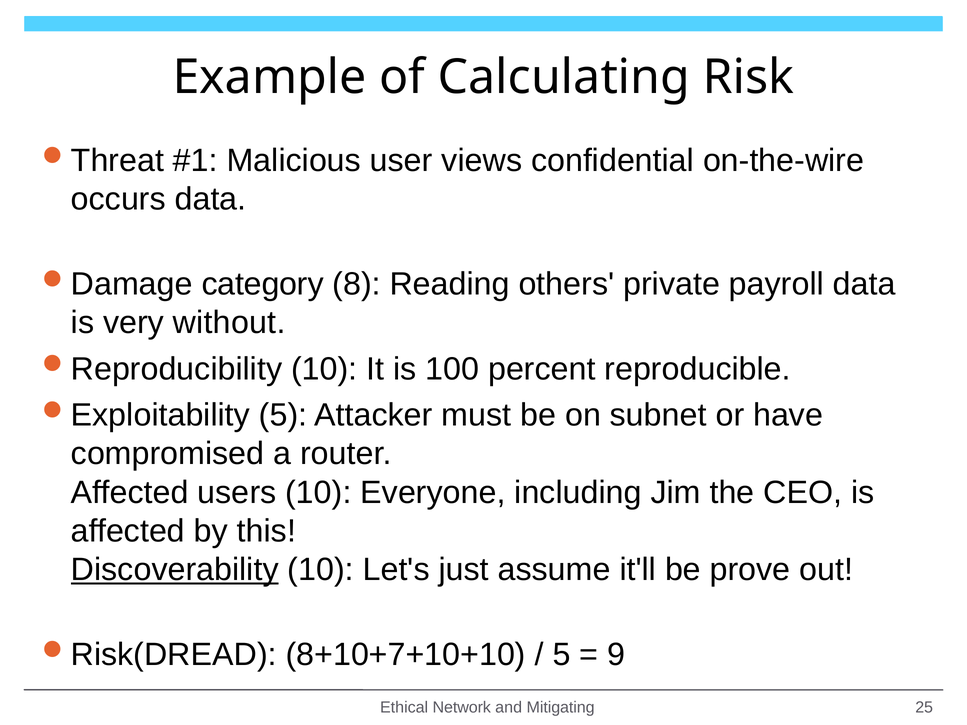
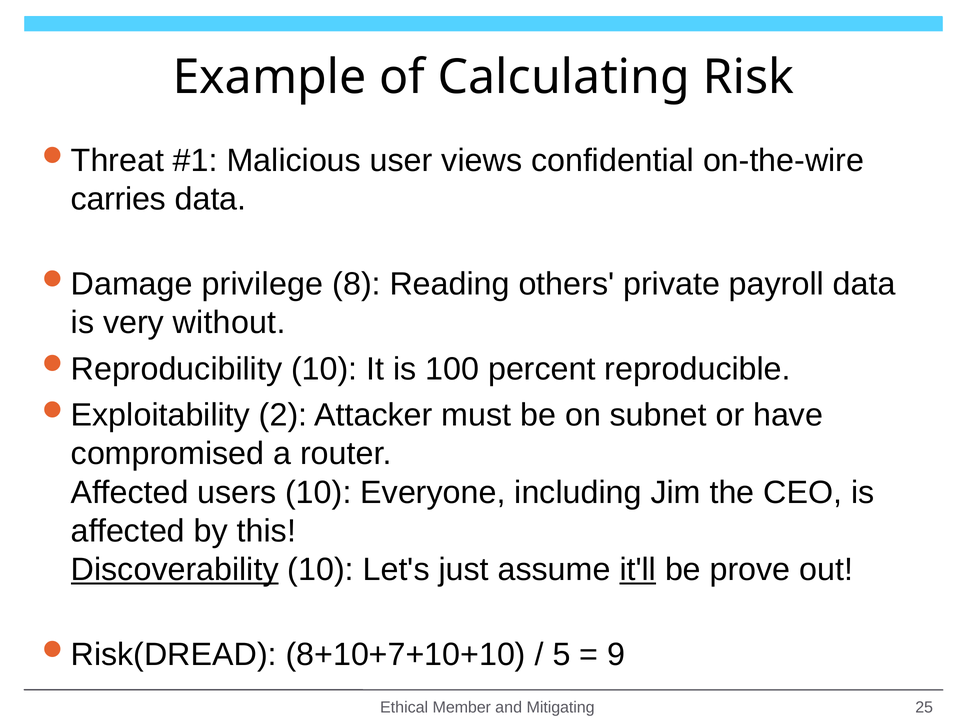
occurs: occurs -> carries
category: category -> privilege
5 at (283, 415): 5 -> 2
it'll underline: none -> present
Network: Network -> Member
